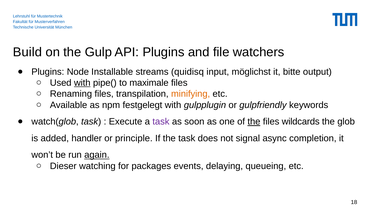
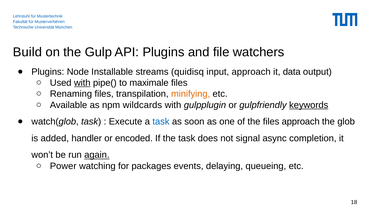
input möglichst: möglichst -> approach
bitte: bitte -> data
festgelegt: festgelegt -> wildcards
keywords underline: none -> present
task at (161, 122) colour: purple -> blue
the at (254, 122) underline: present -> none
files wildcards: wildcards -> approach
principle: principle -> encoded
Dieser: Dieser -> Power
